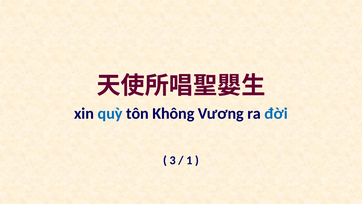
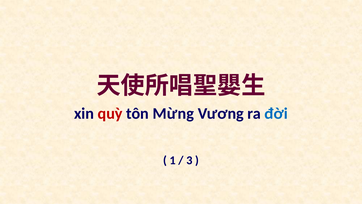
quỳ colour: blue -> red
Không: Không -> Mừng
3: 3 -> 1
1: 1 -> 3
